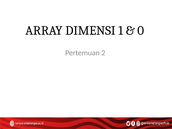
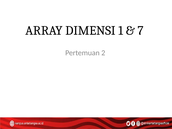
0: 0 -> 7
